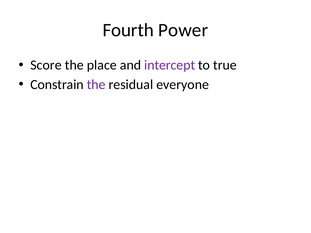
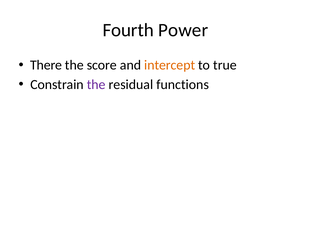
Score: Score -> There
place: place -> score
intercept colour: purple -> orange
everyone: everyone -> functions
